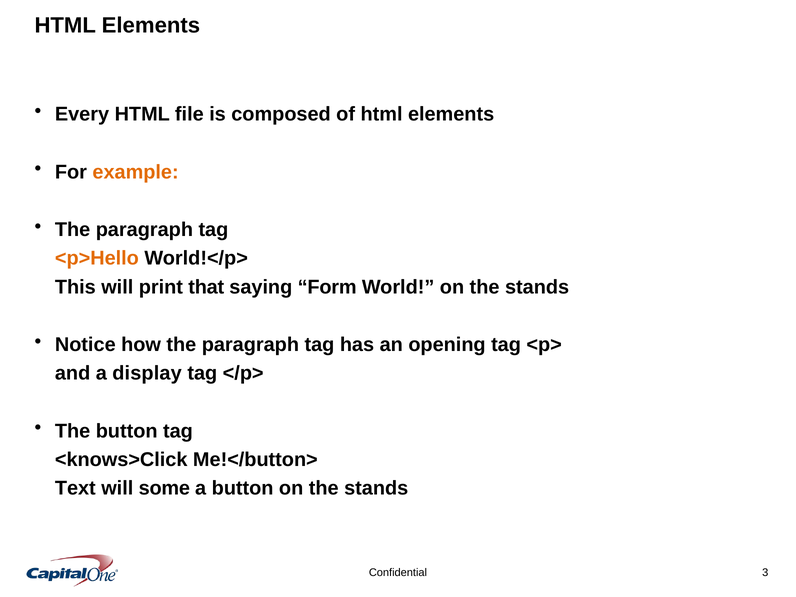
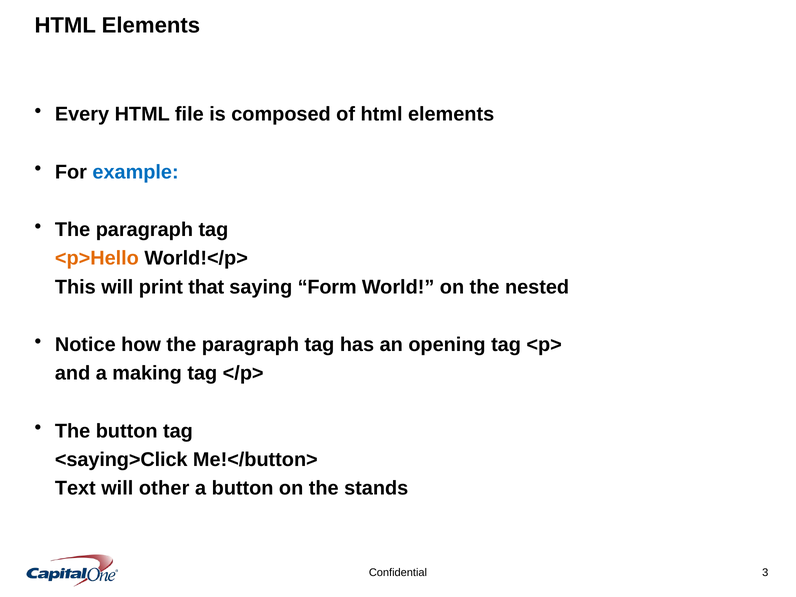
example colour: orange -> blue
World on the stands: stands -> nested
display: display -> making
<knows>Click: <knows>Click -> <saying>Click
some: some -> other
